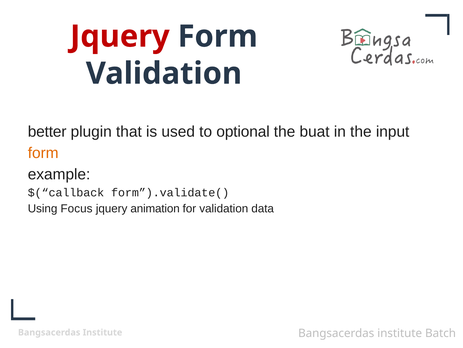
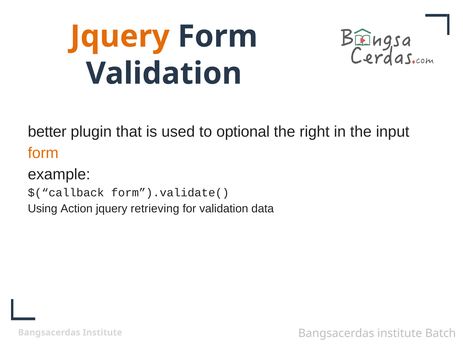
Jquery at (120, 36) colour: red -> orange
buat: buat -> right
Focus: Focus -> Action
animation: animation -> retrieving
